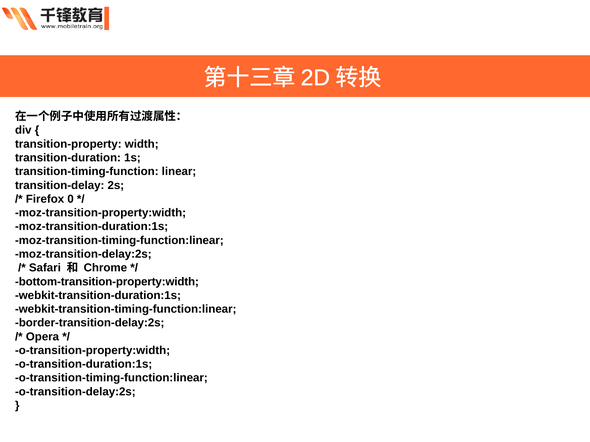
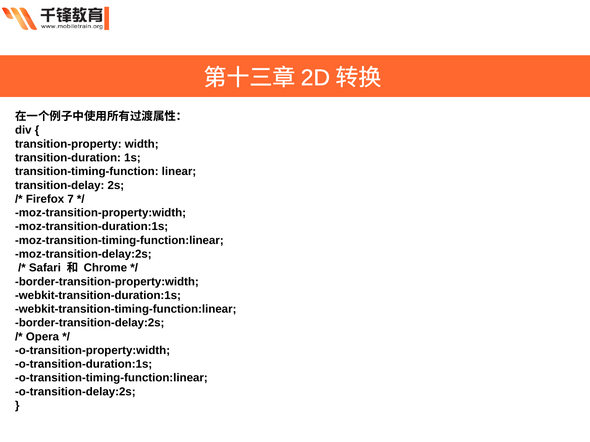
0: 0 -> 7
bottom-transition-property:width: bottom-transition-property:width -> border-transition-property:width
